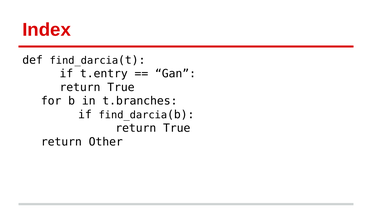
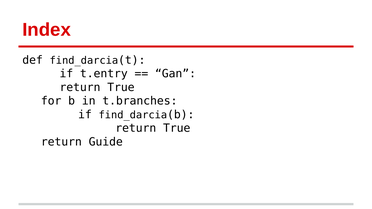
Other: Other -> Guide
